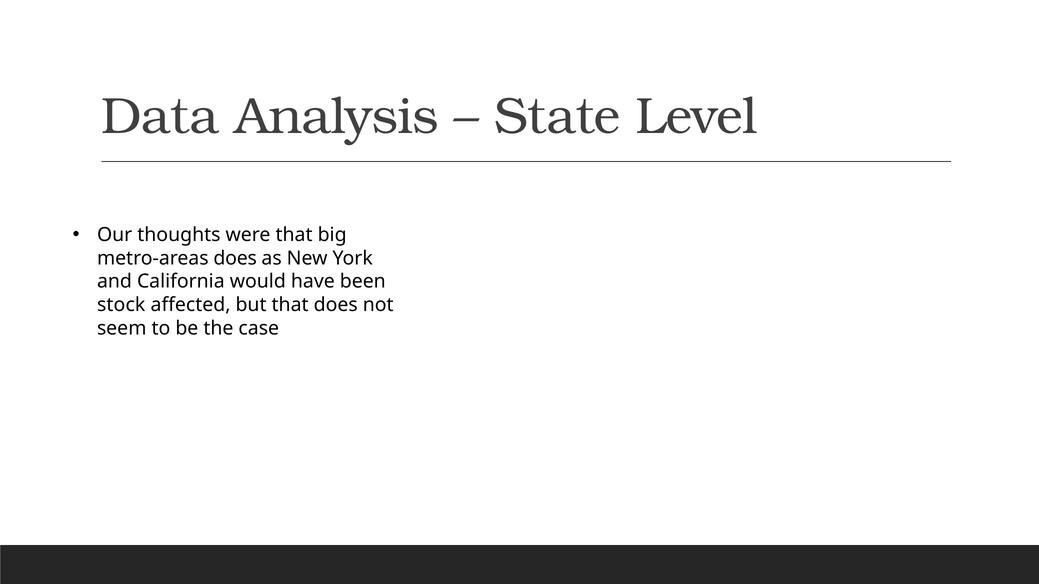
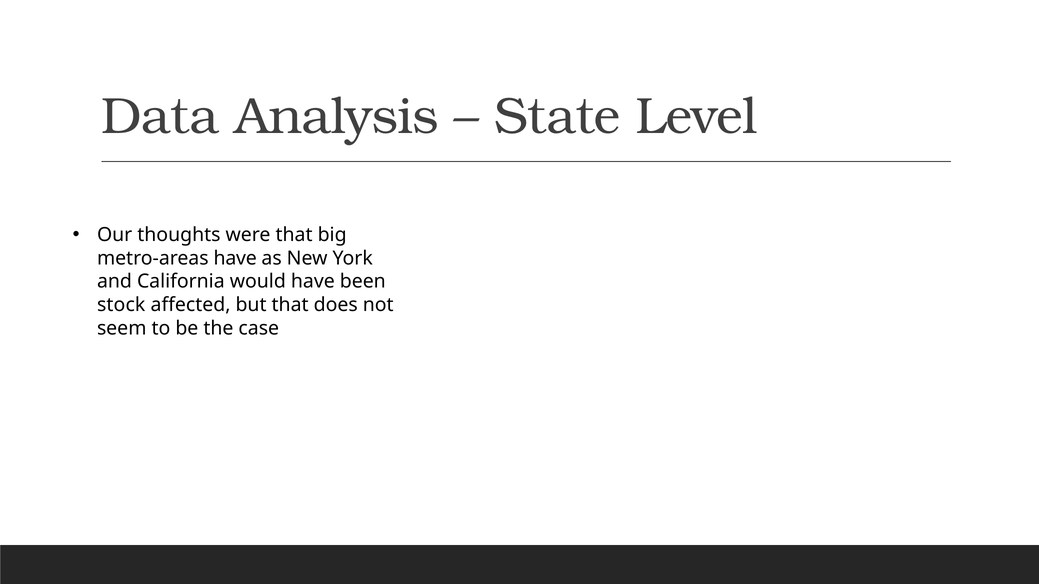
metro-areas does: does -> have
